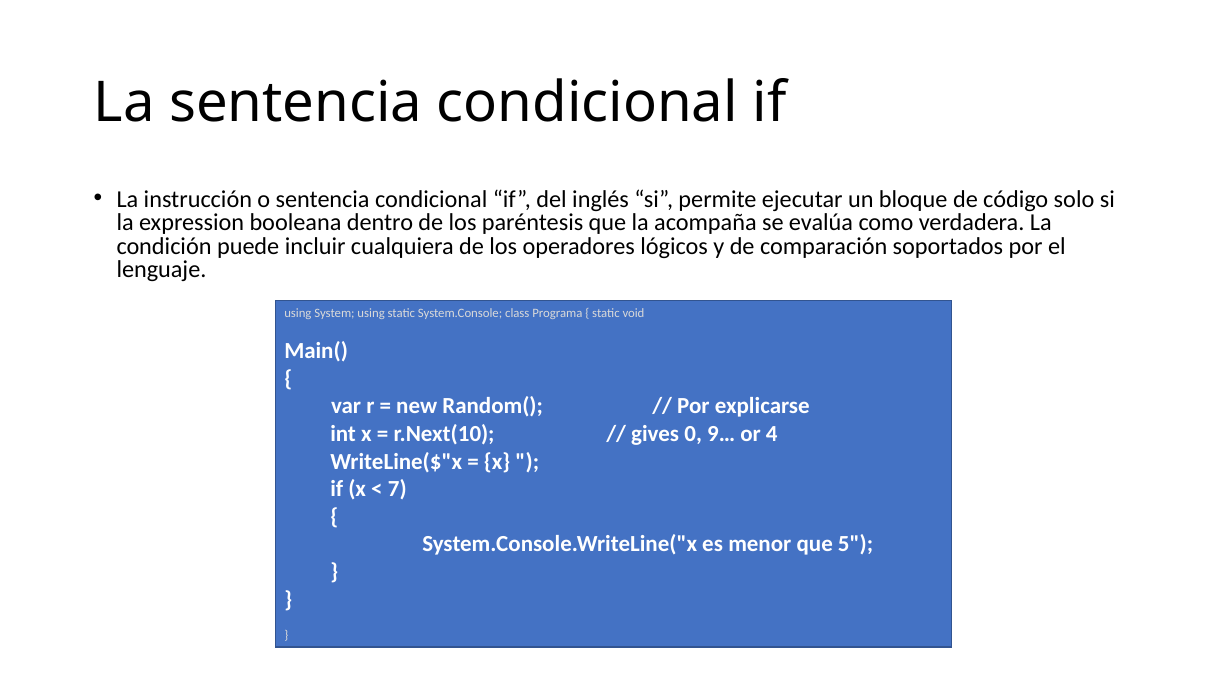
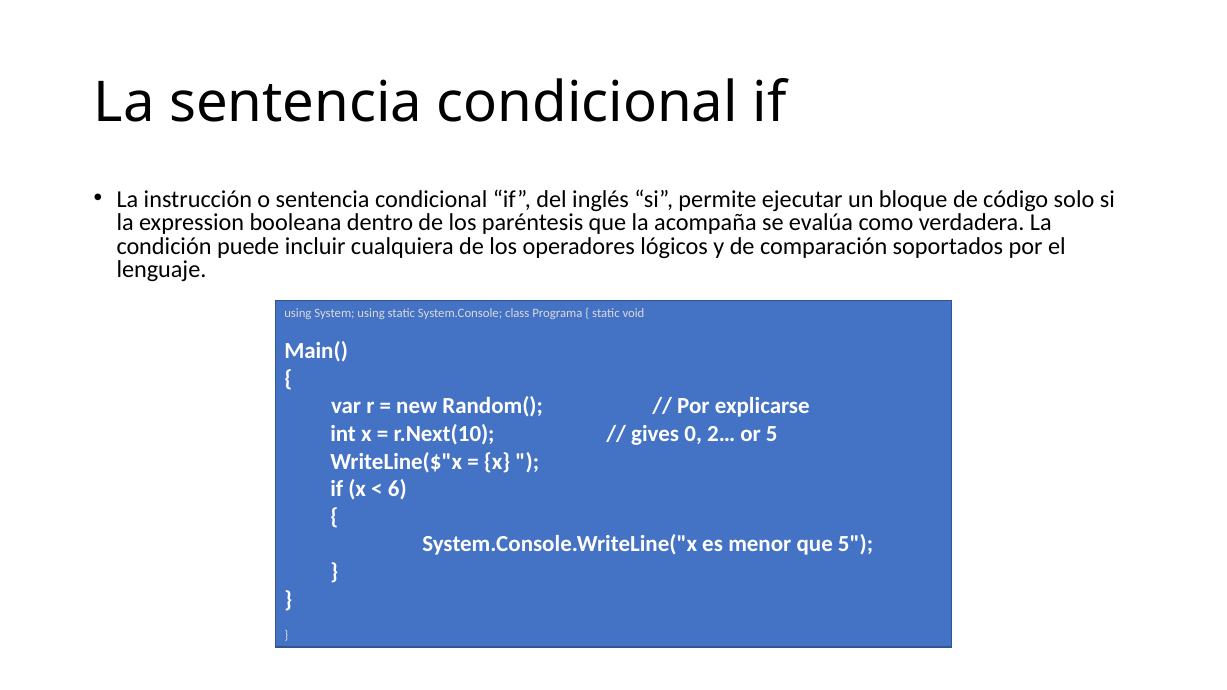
9…: 9… -> 2…
or 4: 4 -> 5
7: 7 -> 6
